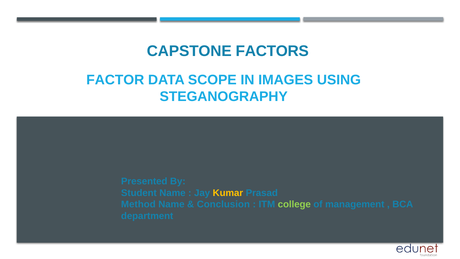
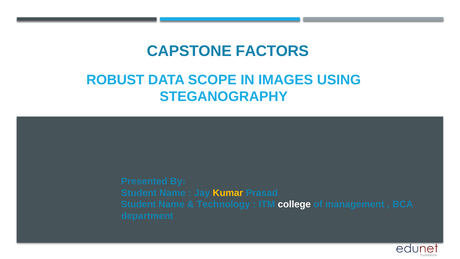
FACTOR: FACTOR -> ROBUST
Method at (138, 204): Method -> Student
Conclusion: Conclusion -> Technology
college colour: light green -> white
